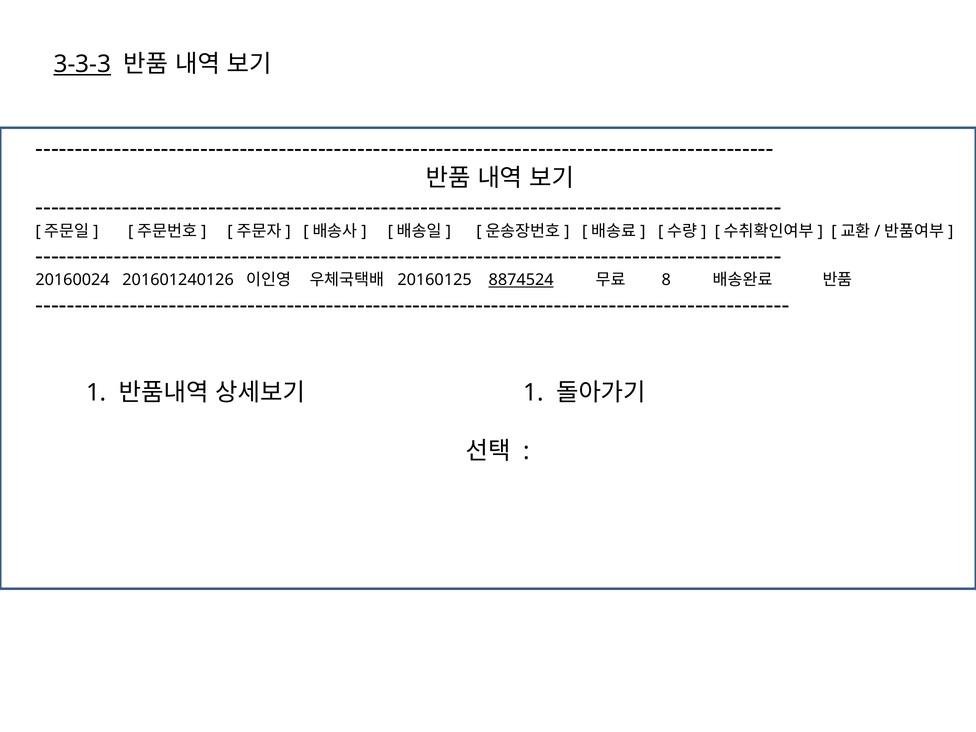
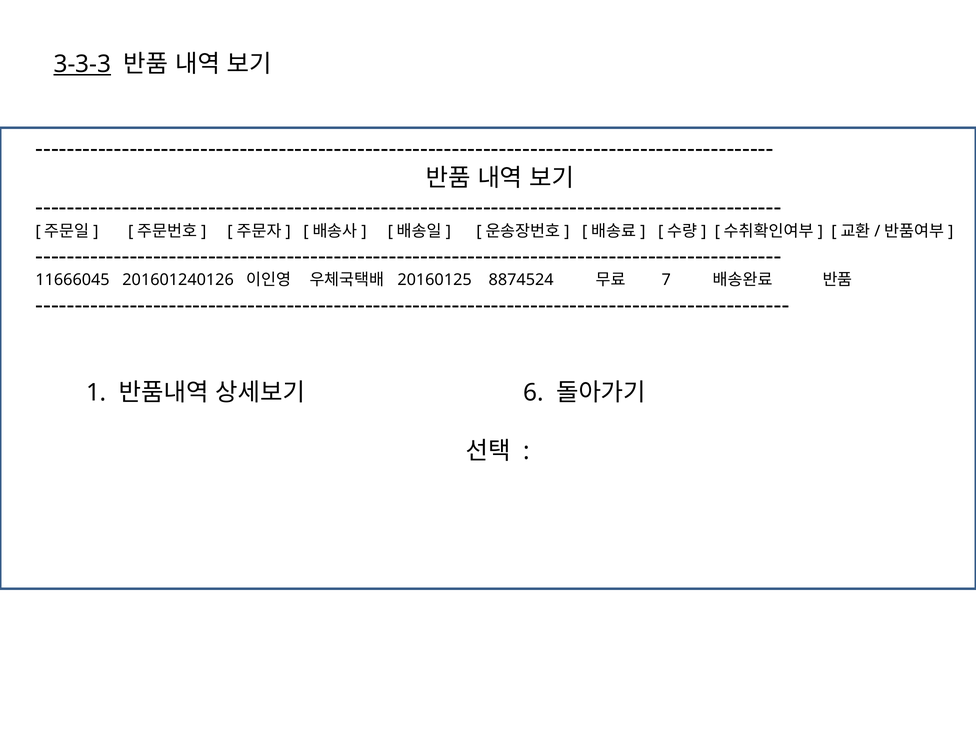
20160024: 20160024 -> 11666045
8874524 underline: present -> none
8: 8 -> 7
1 at (534, 393): 1 -> 6
